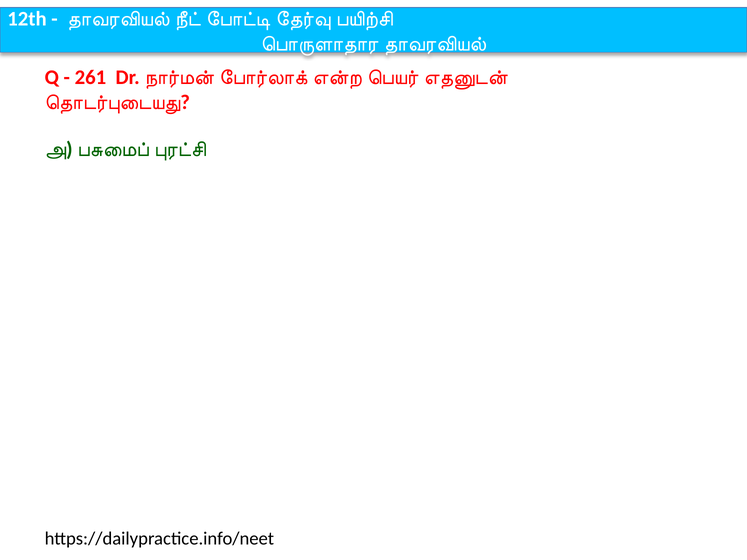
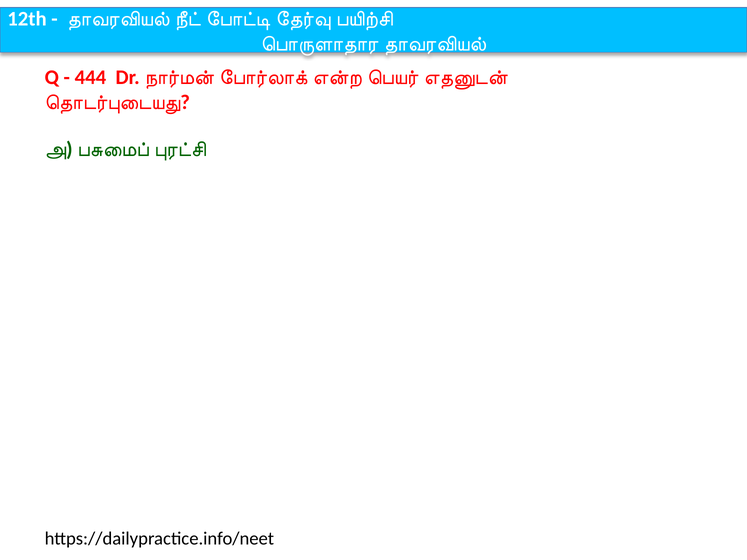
261: 261 -> 444
